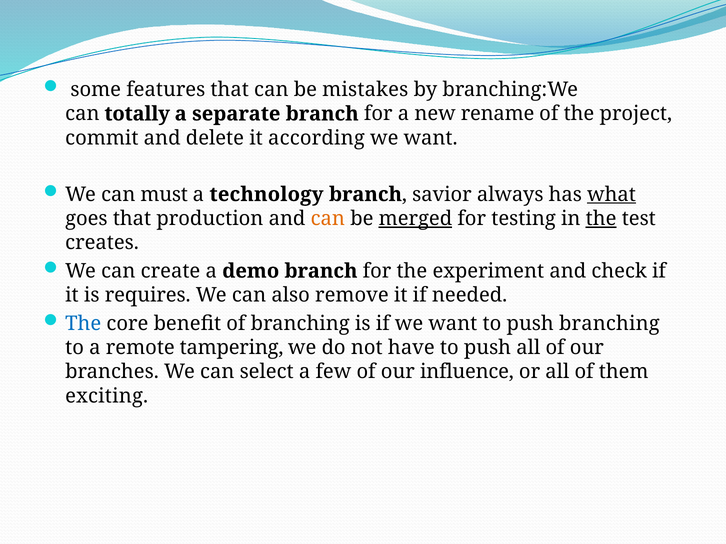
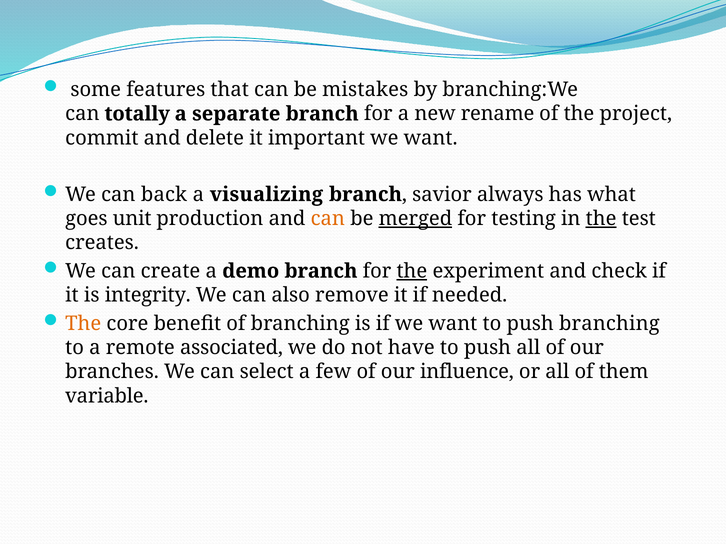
according: according -> important
must: must -> back
technology: technology -> visualizing
what underline: present -> none
goes that: that -> unit
the at (412, 271) underline: none -> present
requires: requires -> integrity
The at (83, 324) colour: blue -> orange
tampering: tampering -> associated
exciting: exciting -> variable
